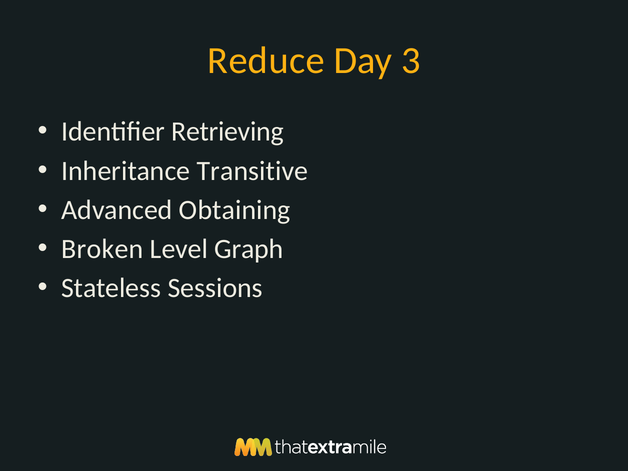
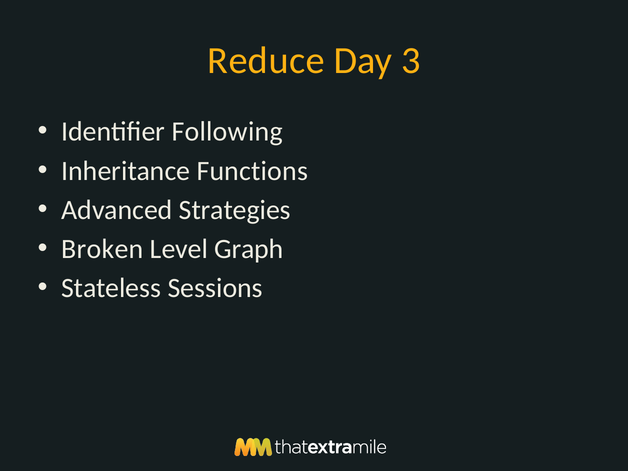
Retrieving: Retrieving -> Following
Transitive: Transitive -> Functions
Obtaining: Obtaining -> Strategies
